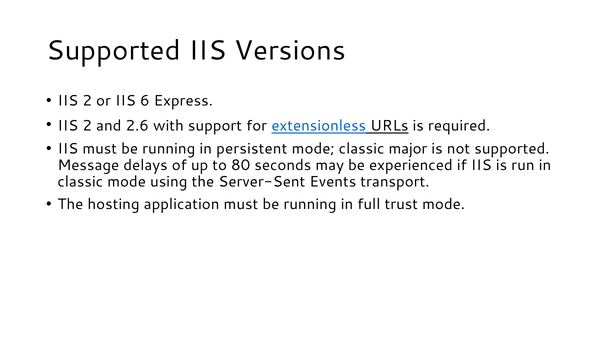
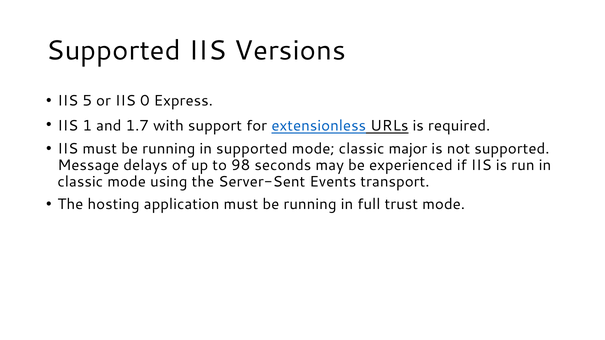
2 at (87, 101): 2 -> 5
6: 6 -> 0
2 at (87, 126): 2 -> 1
2.6: 2.6 -> 1.7
in persistent: persistent -> supported
80: 80 -> 98
